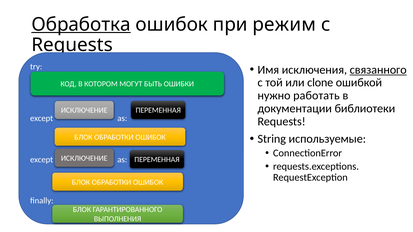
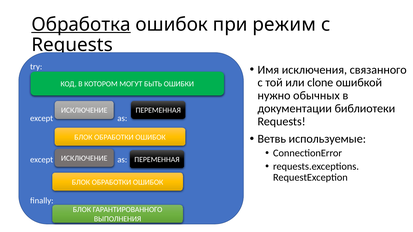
связанного underline: present -> none
работать: работать -> обычных
String: String -> Ветвь
